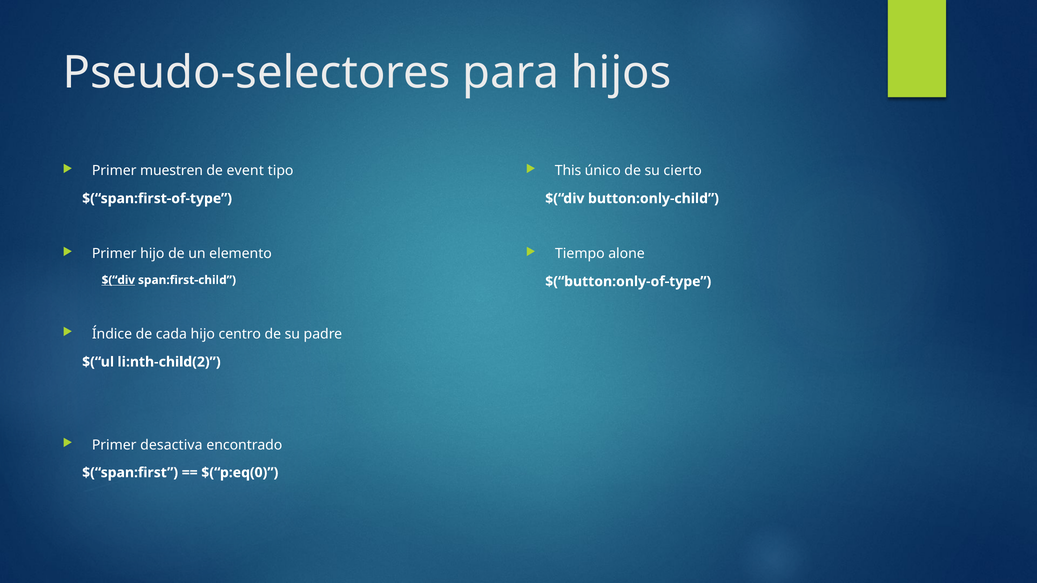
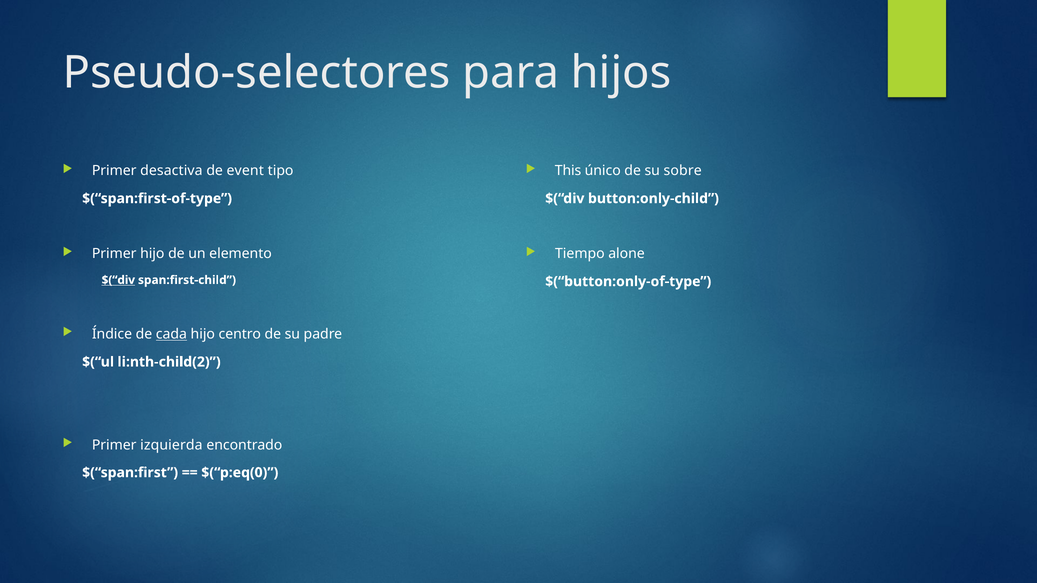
muestren: muestren -> desactiva
cierto: cierto -> sobre
cada underline: none -> present
desactiva: desactiva -> izquierda
